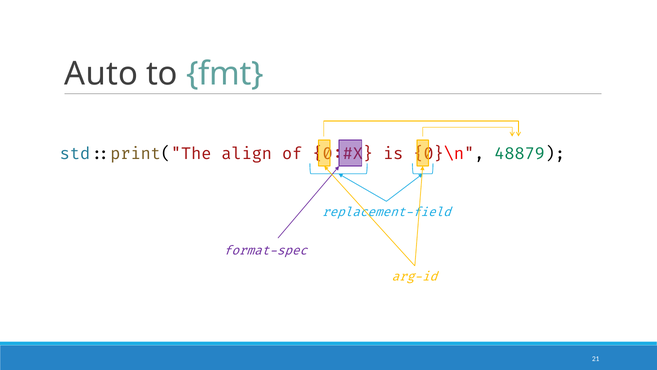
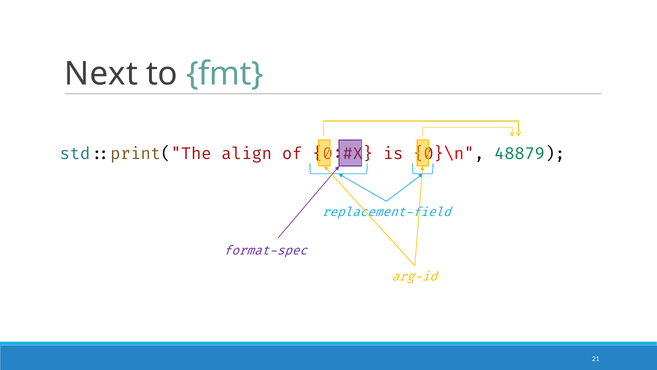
Auto: Auto -> Next
